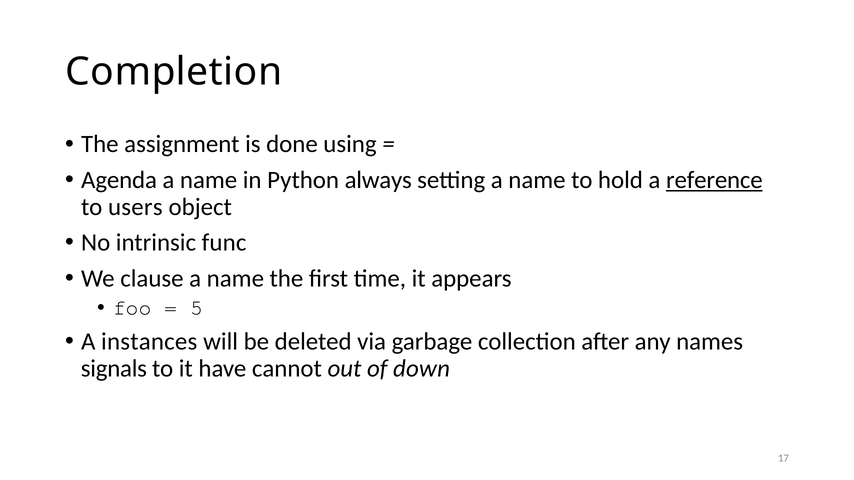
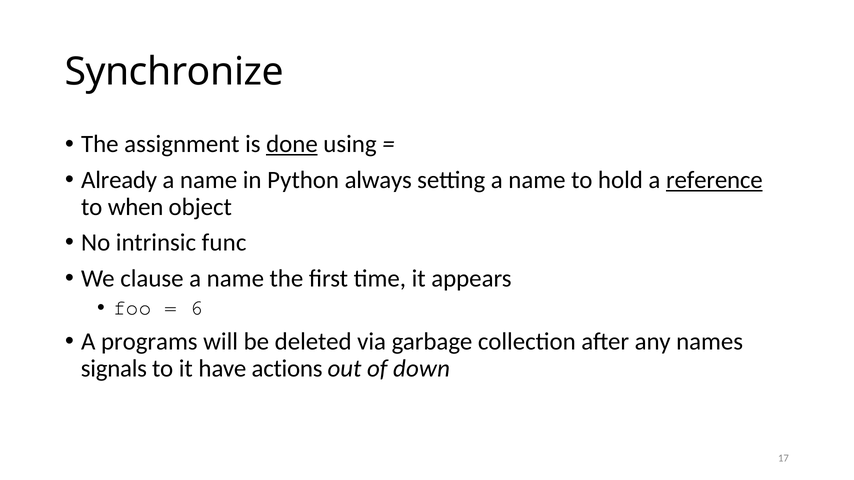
Completion: Completion -> Synchronize
done underline: none -> present
Agenda: Agenda -> Already
users: users -> when
5: 5 -> 6
instances: instances -> programs
cannot: cannot -> actions
